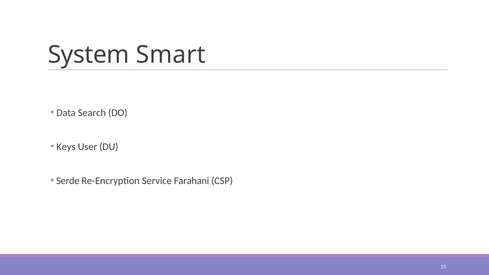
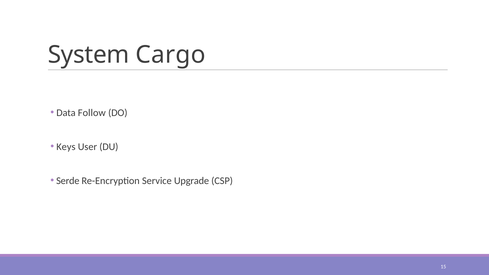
Smart: Smart -> Cargo
Search: Search -> Follow
Farahani: Farahani -> Upgrade
